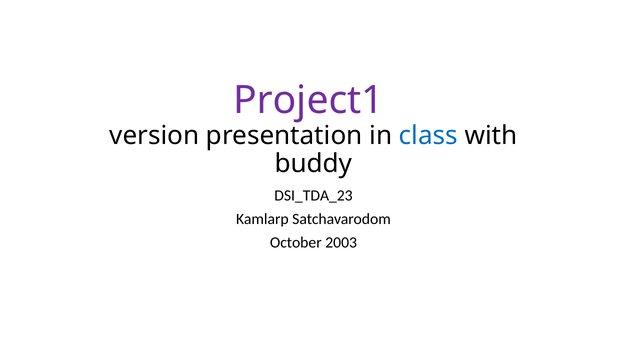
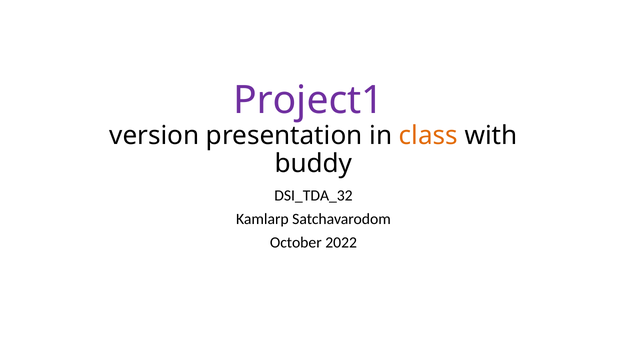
class colour: blue -> orange
DSI_TDA_23: DSI_TDA_23 -> DSI_TDA_32
2003: 2003 -> 2022
